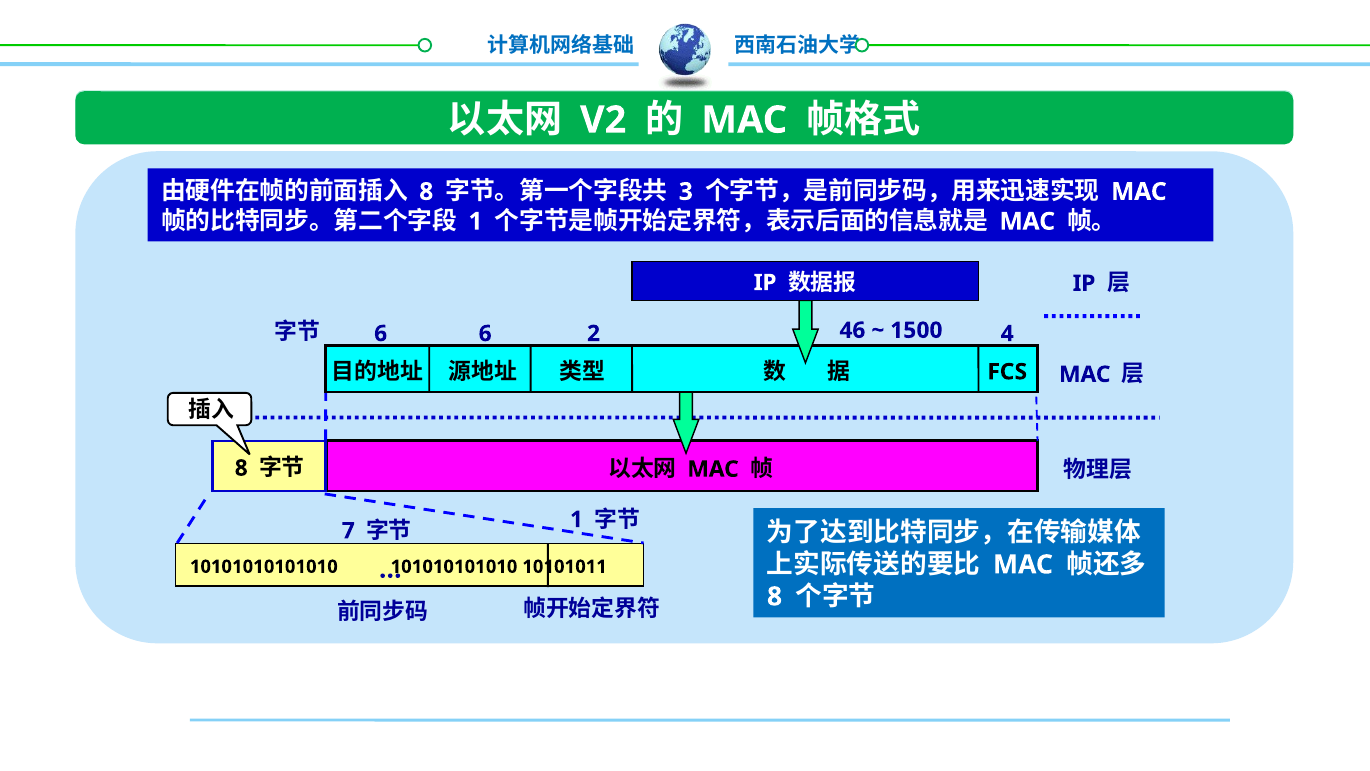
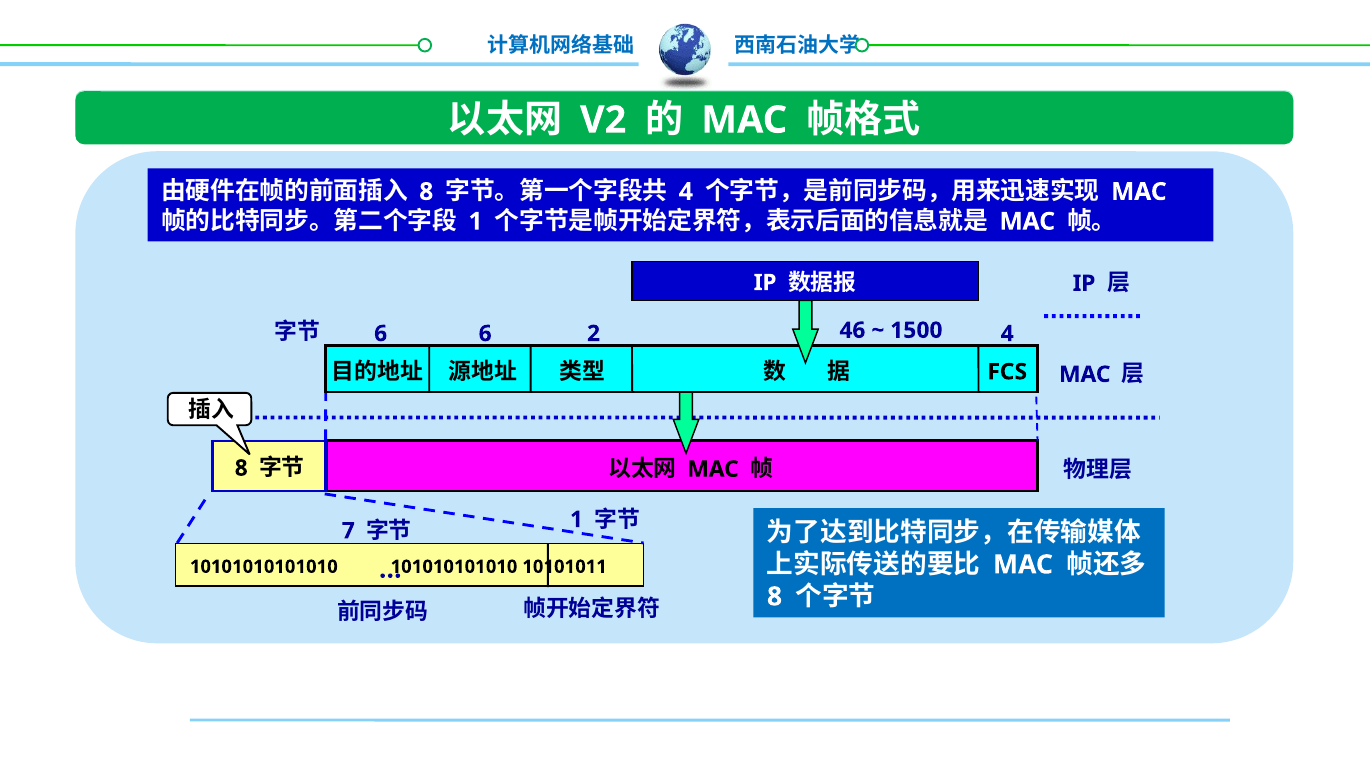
3 at (686, 192): 3 -> 4
